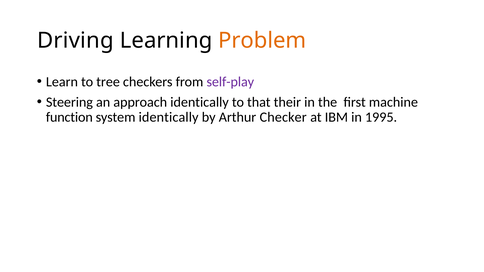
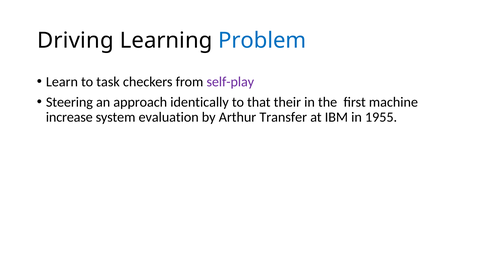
Problem colour: orange -> blue
tree: tree -> task
function: function -> increase
system identically: identically -> evaluation
Checker: Checker -> Transfer
1995: 1995 -> 1955
